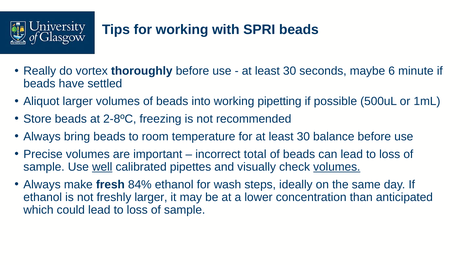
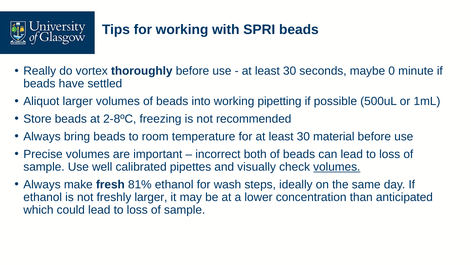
6: 6 -> 0
balance: balance -> material
total: total -> both
well underline: present -> none
84%: 84% -> 81%
